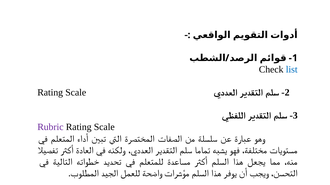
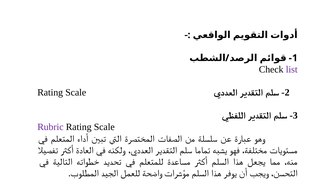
list colour: blue -> purple
